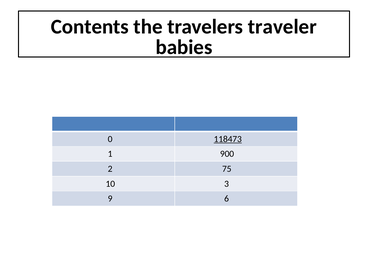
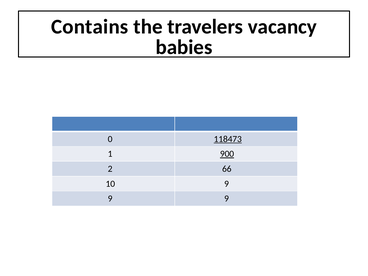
Contents: Contents -> Contains
traveler: traveler -> vacancy
900 underline: none -> present
75: 75 -> 66
10 3: 3 -> 9
6 at (227, 199): 6 -> 9
